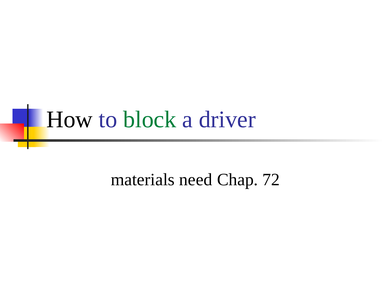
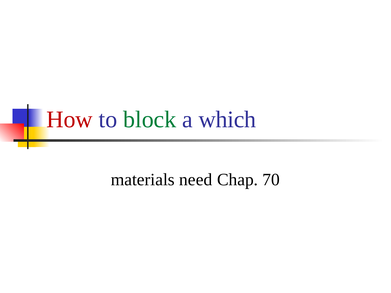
How colour: black -> red
driver: driver -> which
72: 72 -> 70
